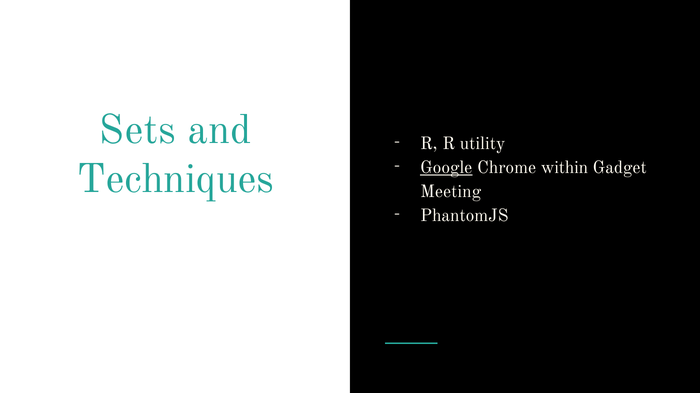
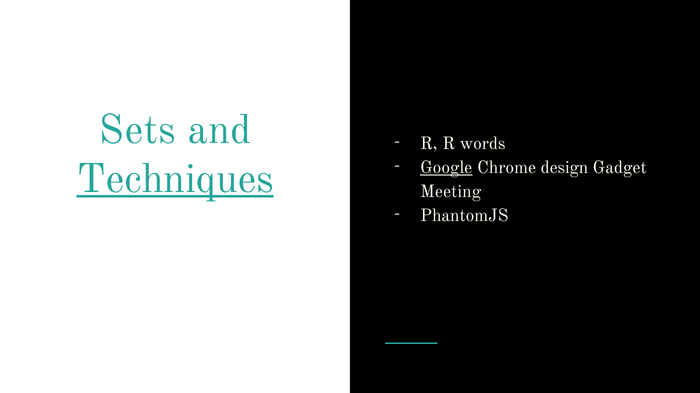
utility: utility -> words
within: within -> design
Techniques underline: none -> present
